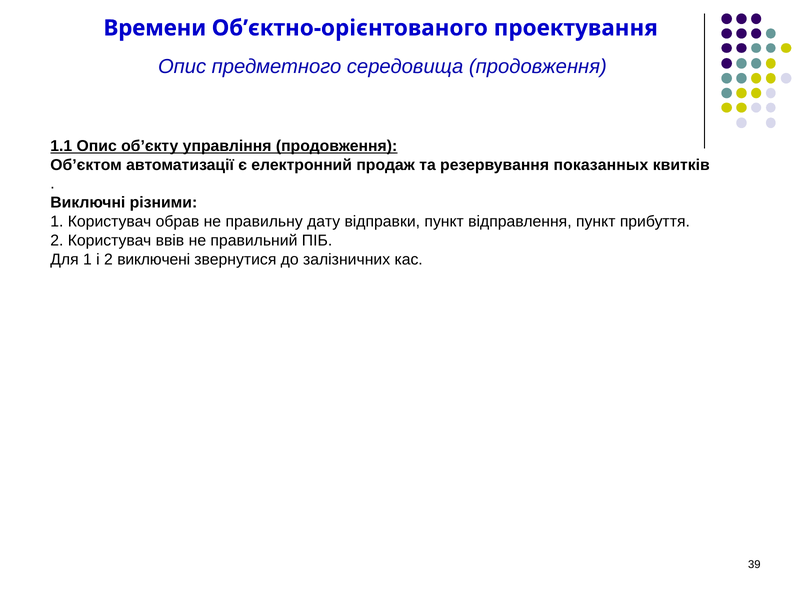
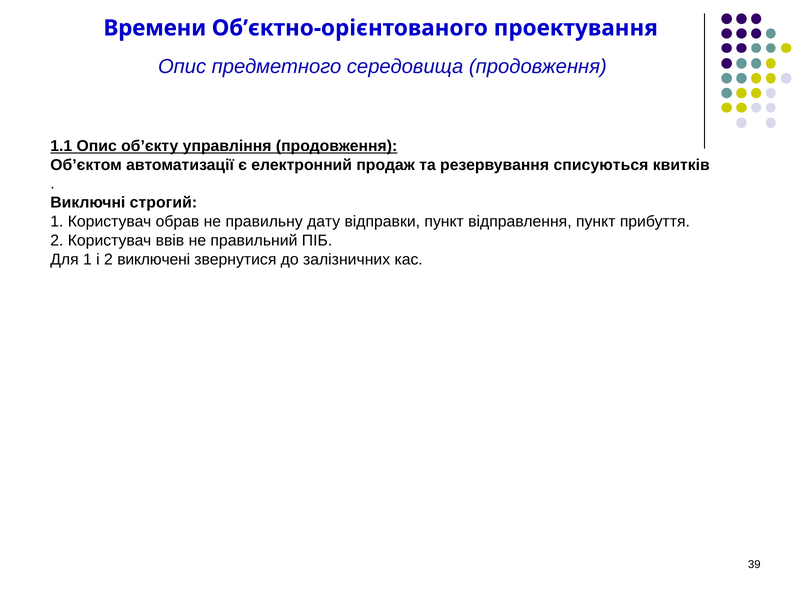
показанных: показанных -> списуються
різними: різними -> строгий
